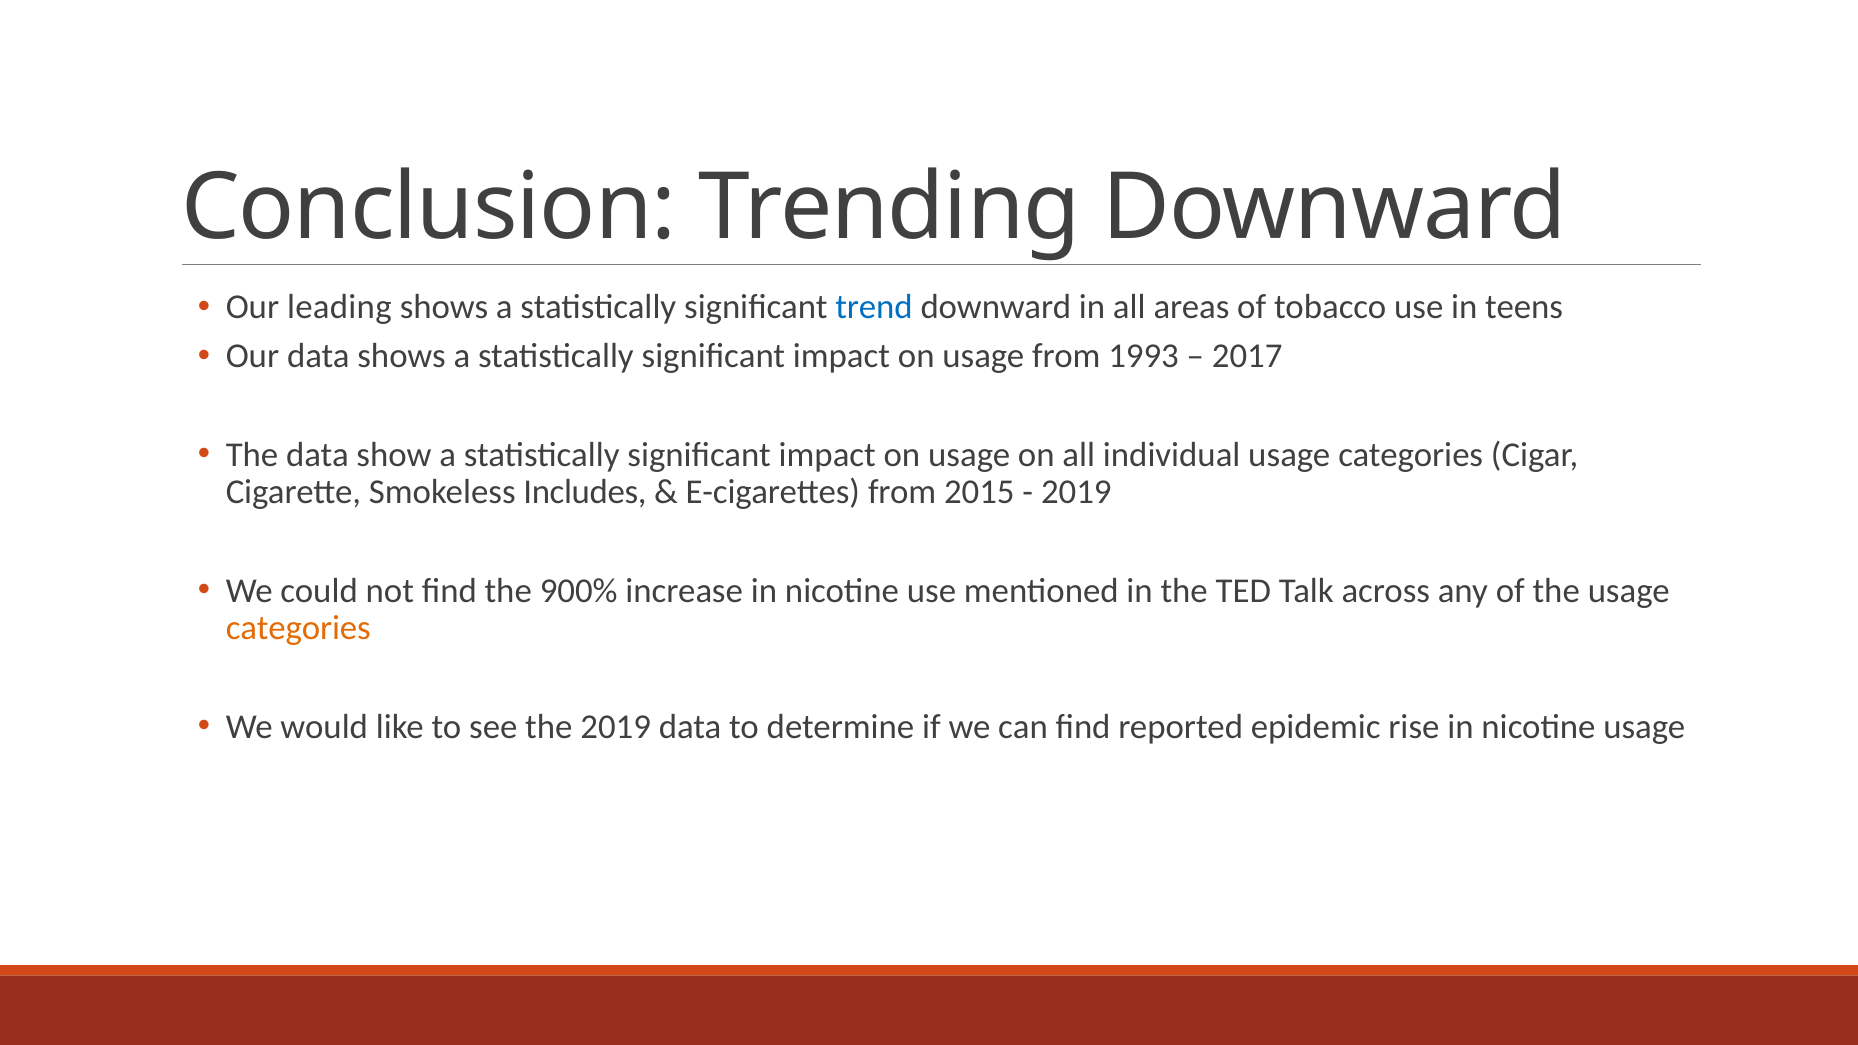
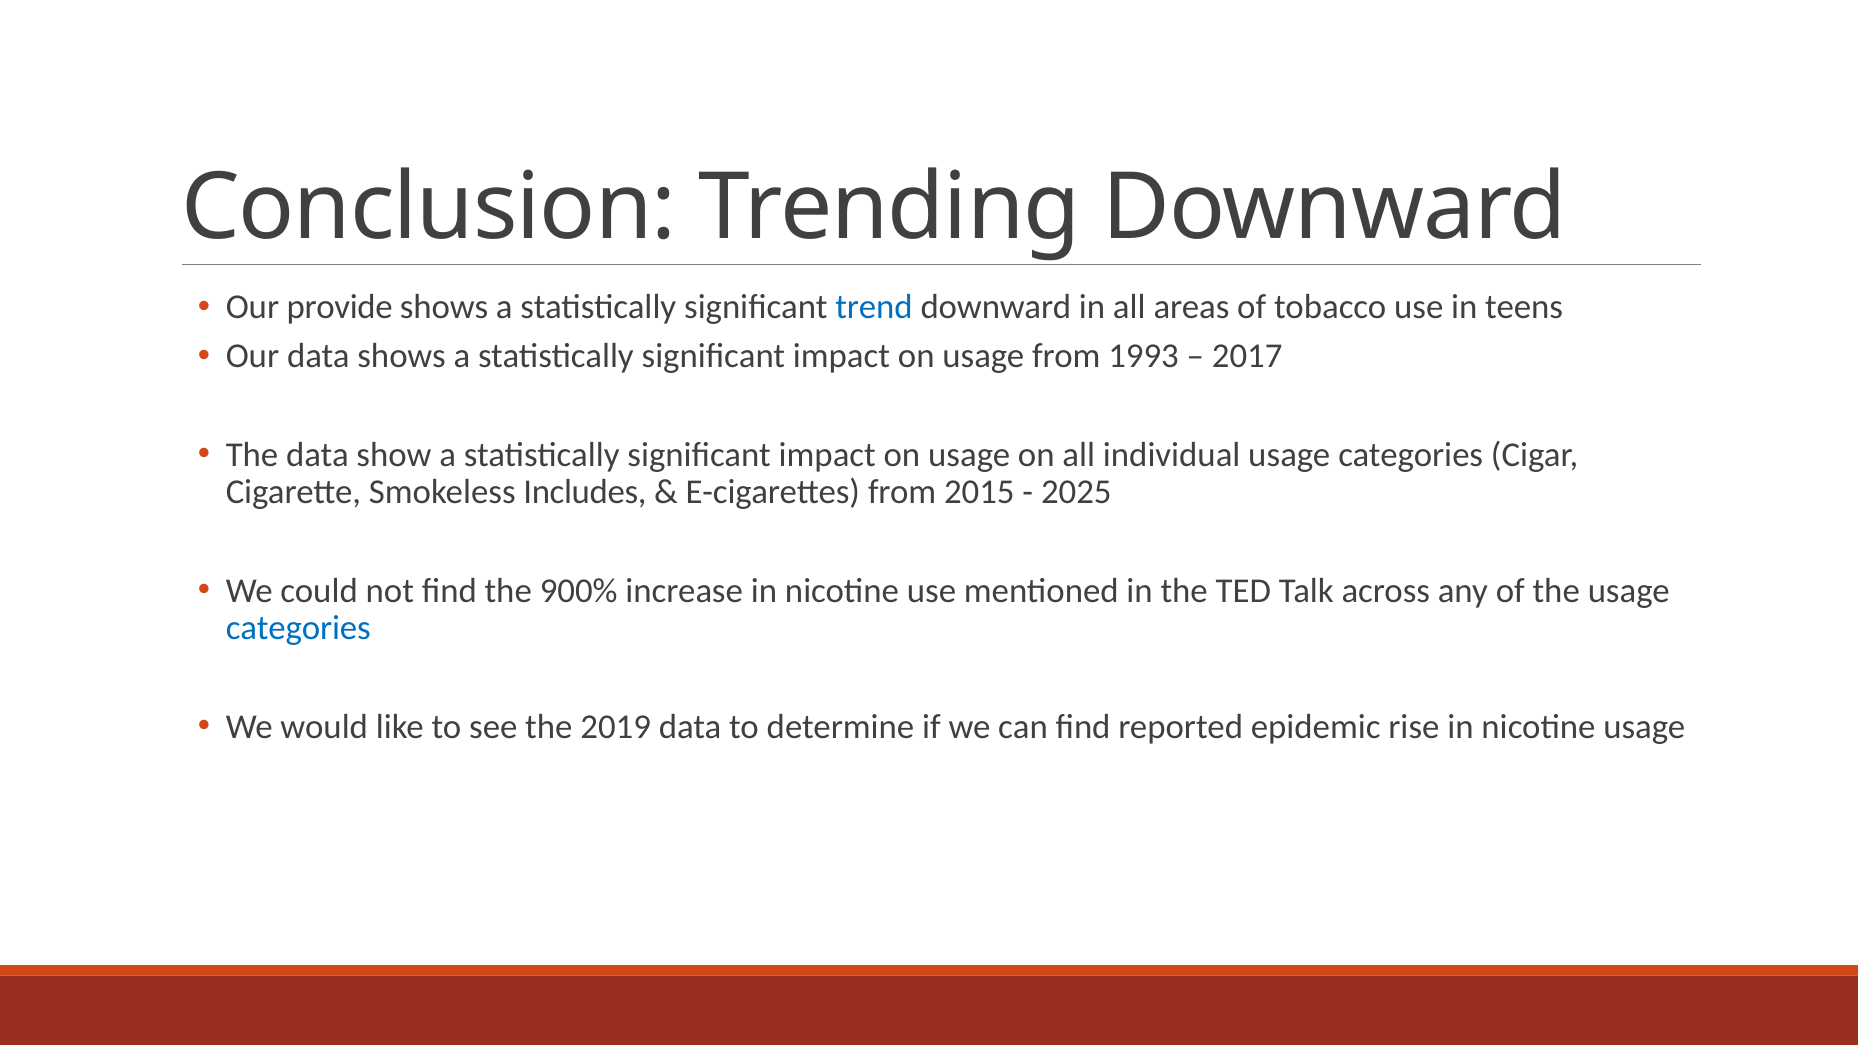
leading: leading -> provide
2019 at (1076, 492): 2019 -> 2025
categories at (298, 628) colour: orange -> blue
